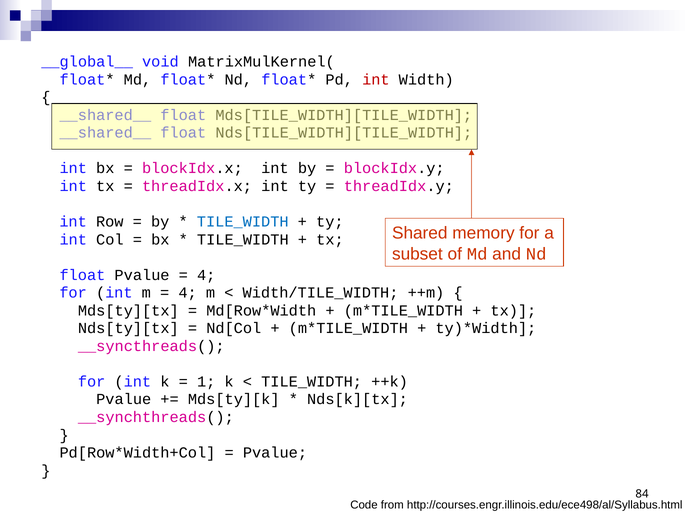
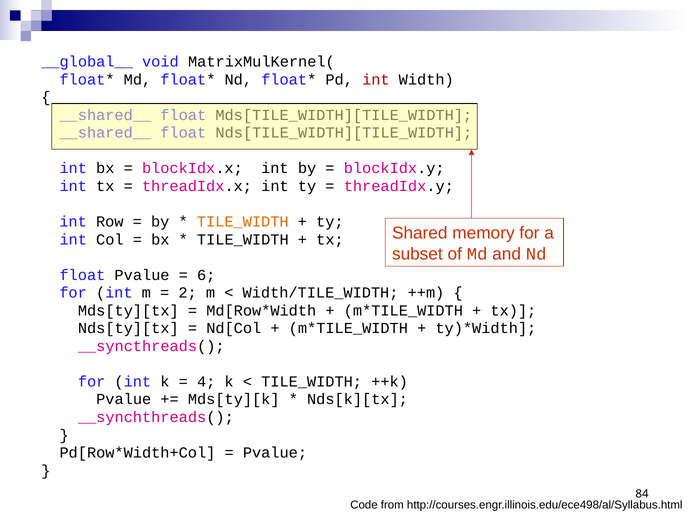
TILE_WIDTH at (243, 222) colour: blue -> orange
4 at (206, 275): 4 -> 6
4 at (188, 293): 4 -> 2
1: 1 -> 4
